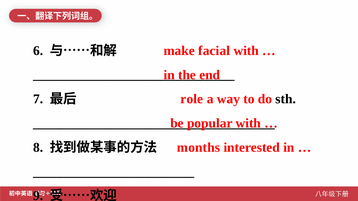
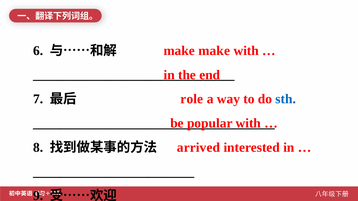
make facial: facial -> make
sth colour: black -> blue
months: months -> arrived
